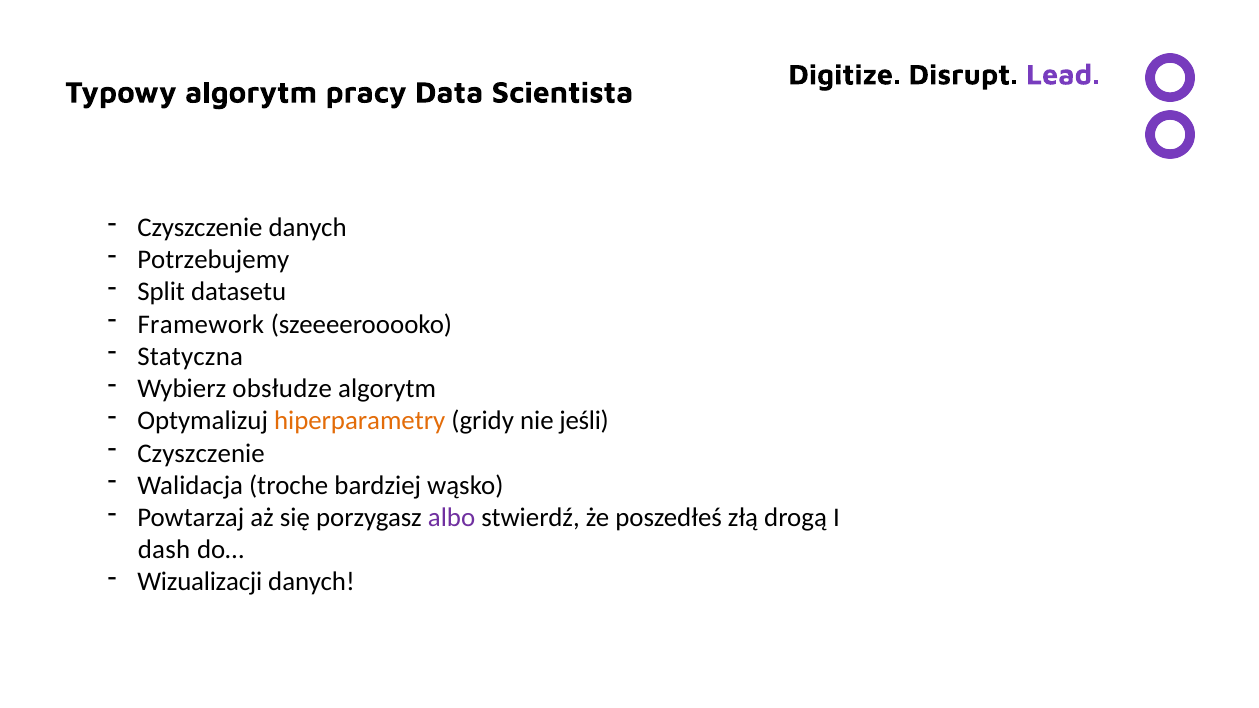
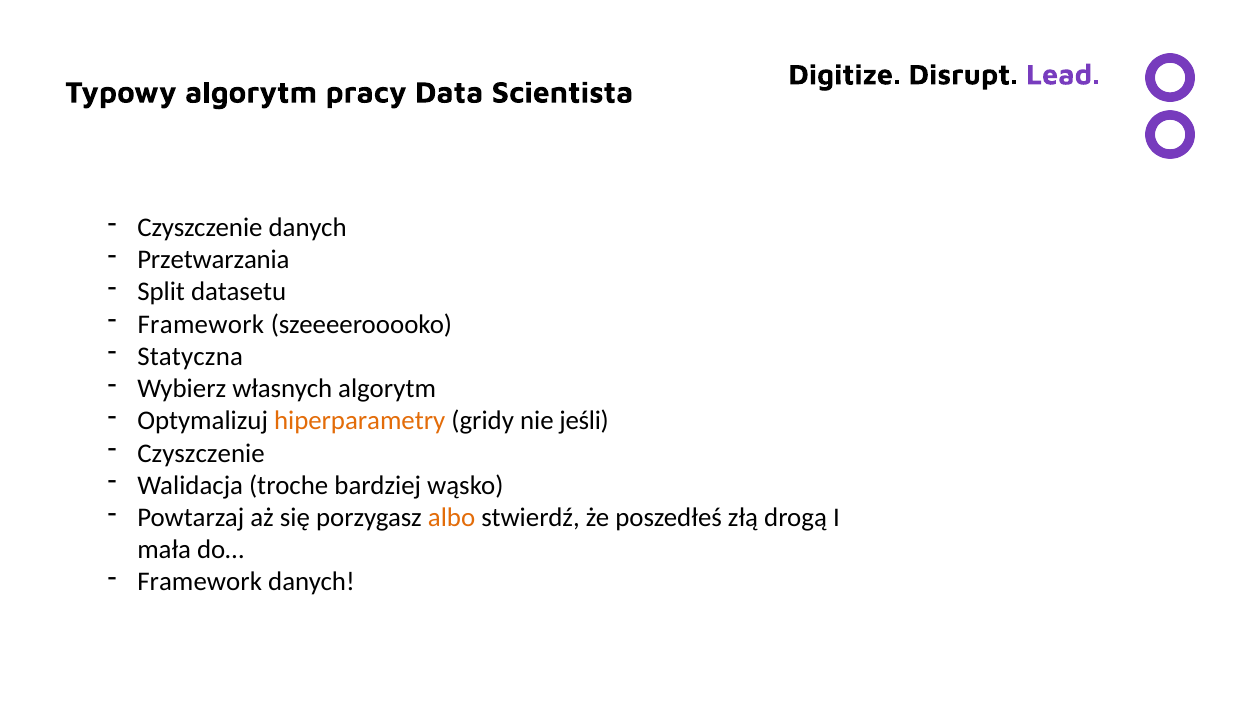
Potrzebujemy: Potrzebujemy -> Przetwarzania
obsłudze: obsłudze -> własnych
albo colour: purple -> orange
dash: dash -> mała
Wizualizacji at (200, 582): Wizualizacji -> Framework
